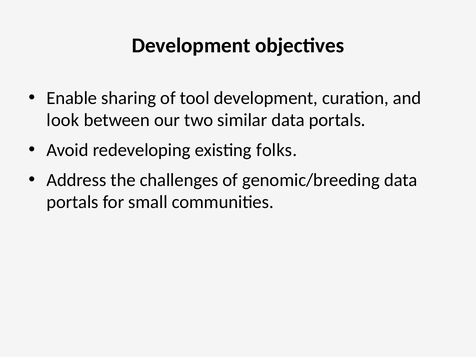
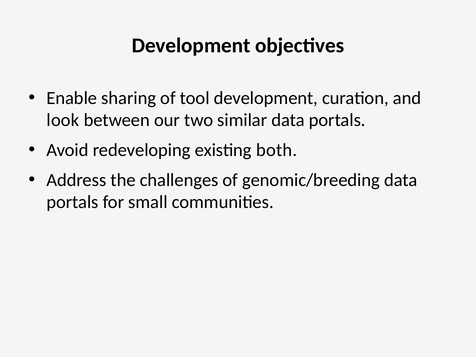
folks: folks -> both
